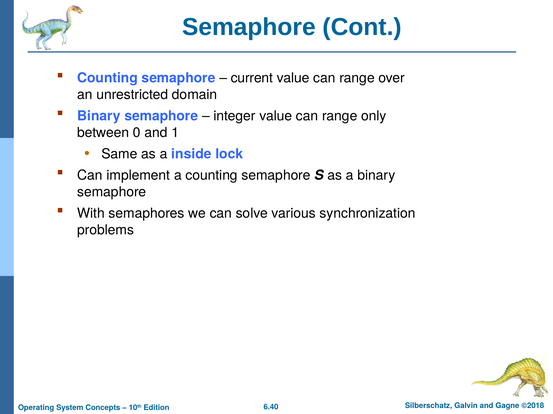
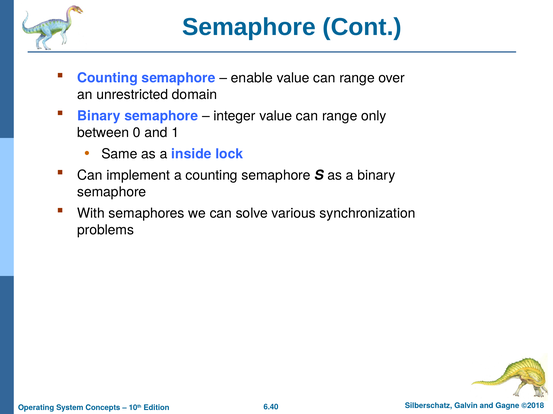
current: current -> enable
